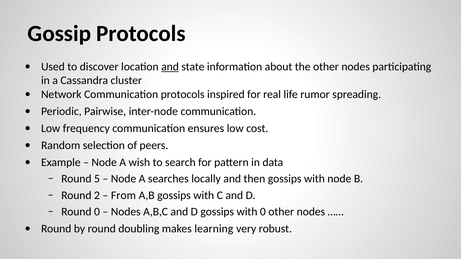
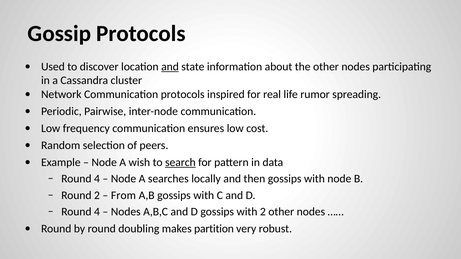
search underline: none -> present
5 at (97, 179): 5 -> 4
0 at (97, 212): 0 -> 4
with 0: 0 -> 2
learning: learning -> partition
